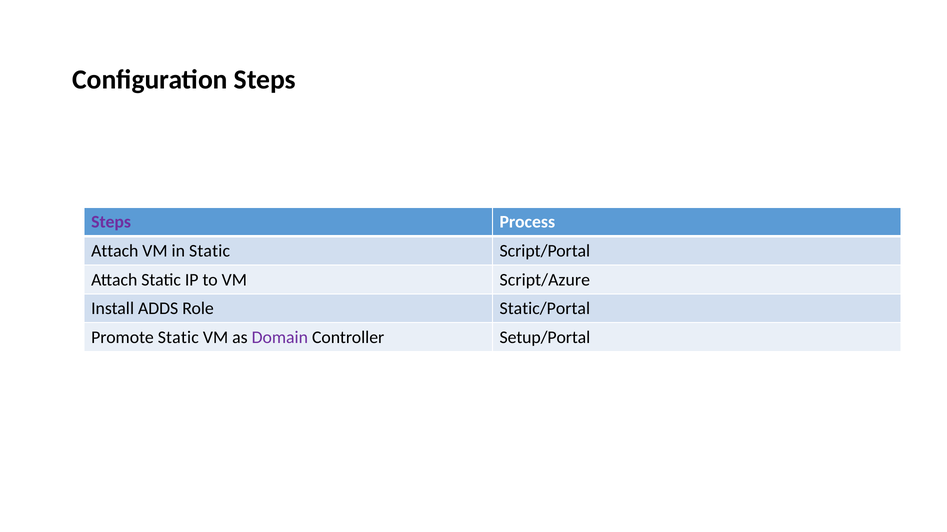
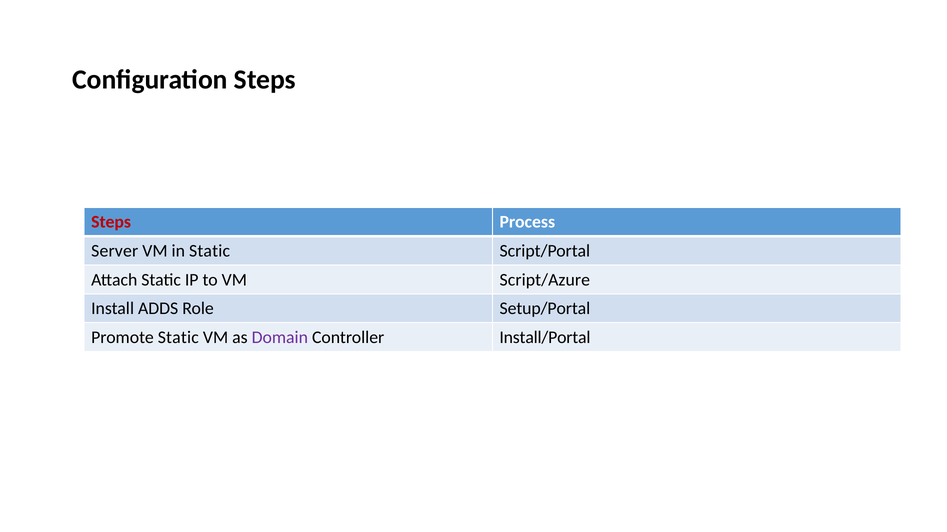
Steps at (111, 222) colour: purple -> red
Attach at (115, 251): Attach -> Server
Static/Portal: Static/Portal -> Setup/Portal
Setup/Portal: Setup/Portal -> Install/Portal
